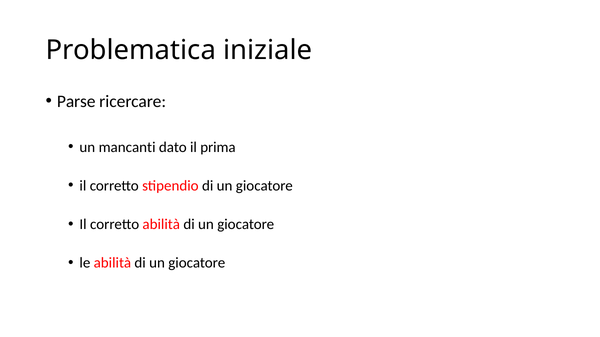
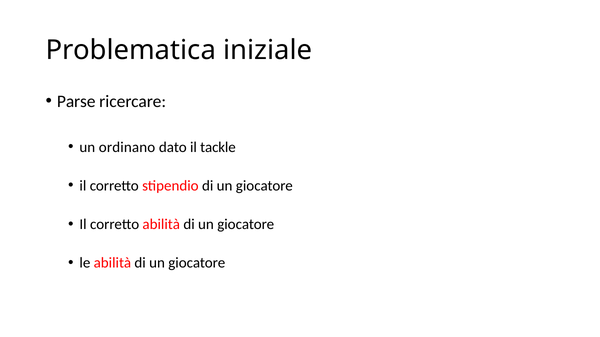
mancanti: mancanti -> ordinano
prima: prima -> tackle
